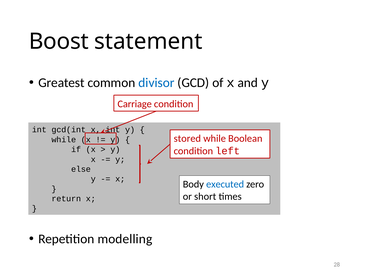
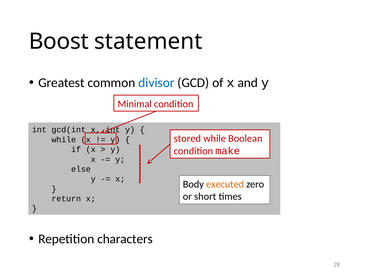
Carriage: Carriage -> Minimal
left: left -> make
executed colour: blue -> orange
modelling: modelling -> characters
